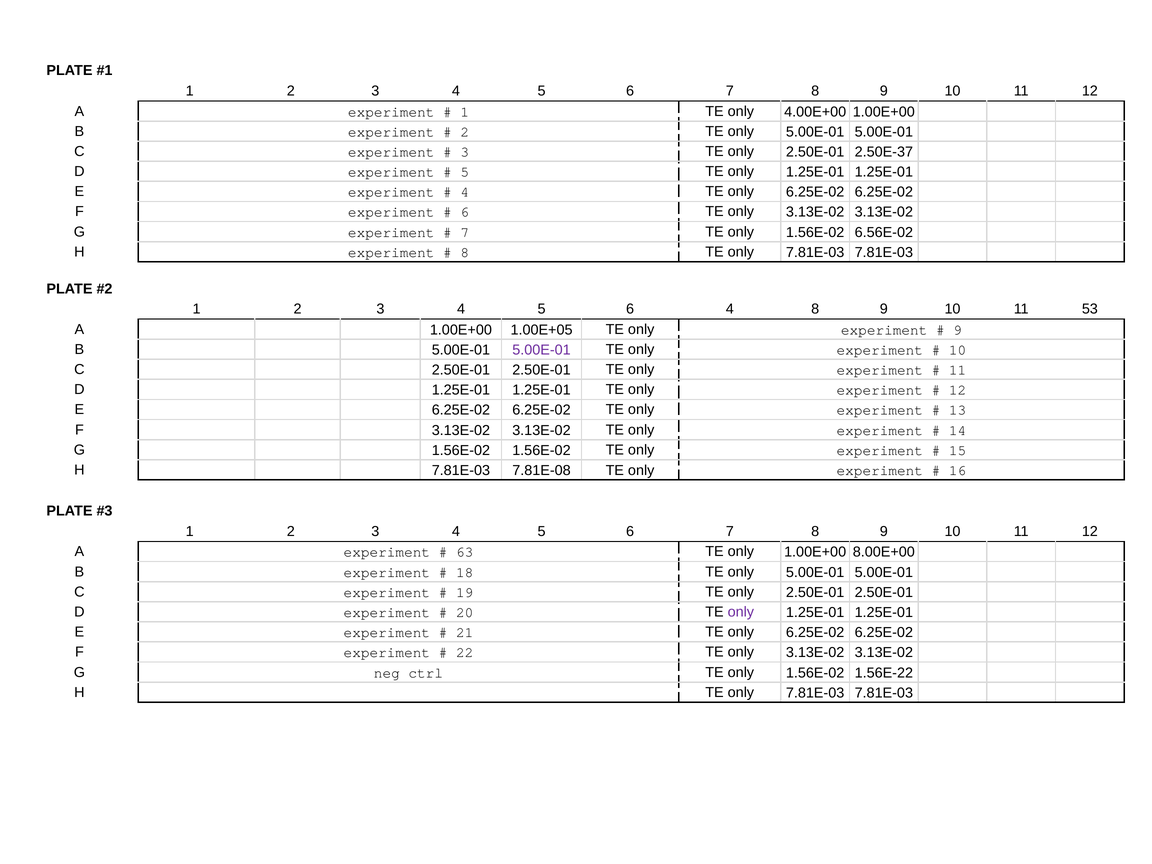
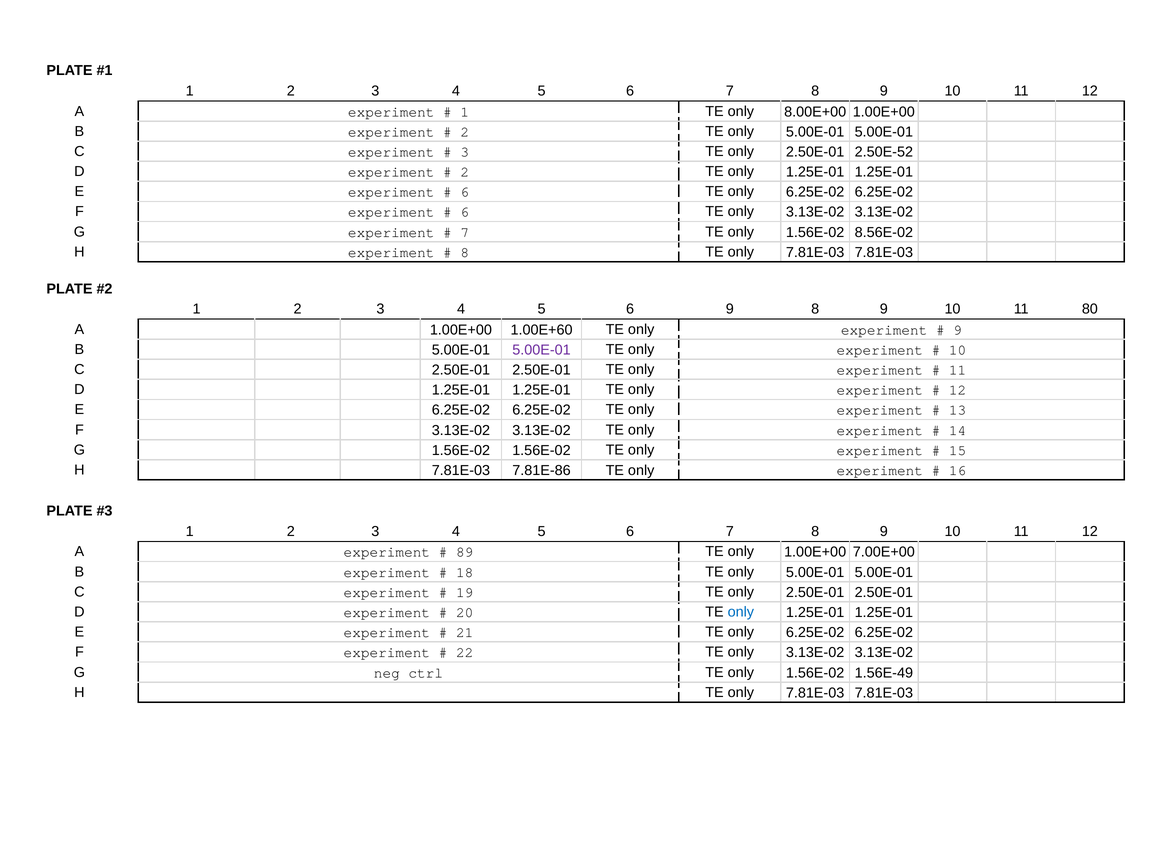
4.00E+00: 4.00E+00 -> 8.00E+00
2.50E-37: 2.50E-37 -> 2.50E-52
5 at (465, 172): 5 -> 2
4 at (465, 192): 4 -> 6
6.56E-02: 6.56E-02 -> 8.56E-02
6 4: 4 -> 9
53: 53 -> 80
1.00E+05: 1.00E+05 -> 1.00E+60
7.81E-08: 7.81E-08 -> 7.81E-86
63: 63 -> 89
8.00E+00: 8.00E+00 -> 7.00E+00
only at (741, 612) colour: purple -> blue
1.56E-22: 1.56E-22 -> 1.56E-49
